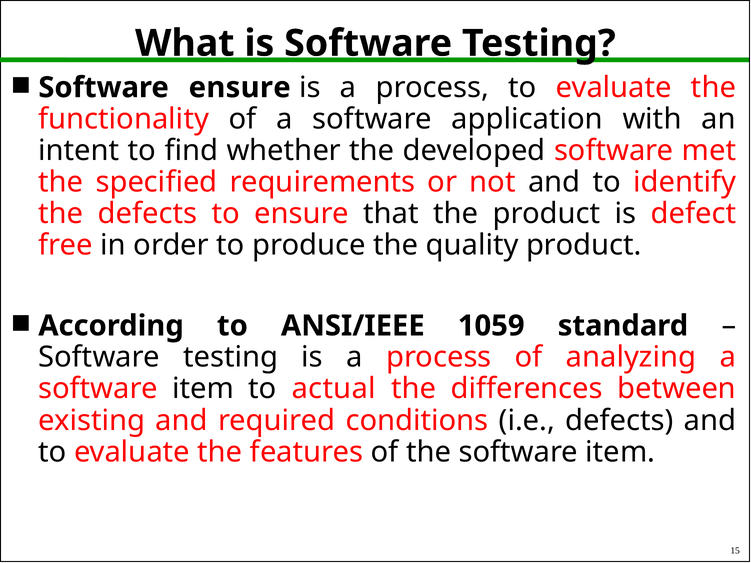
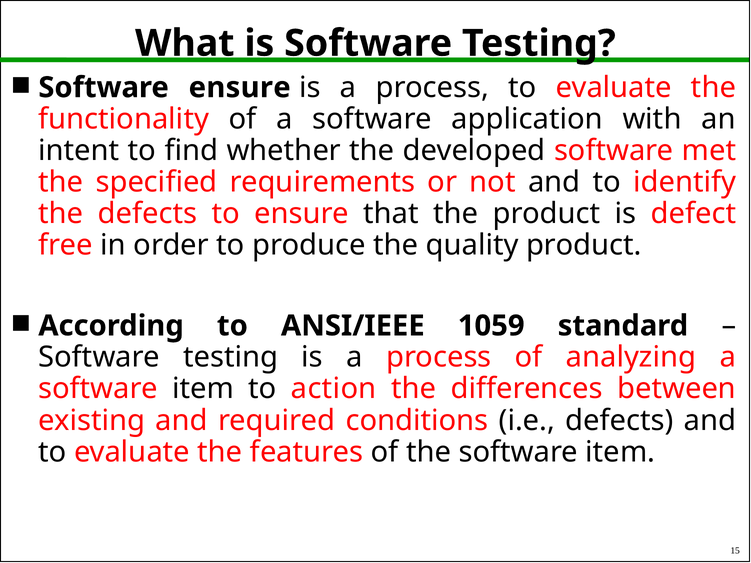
actual: actual -> action
